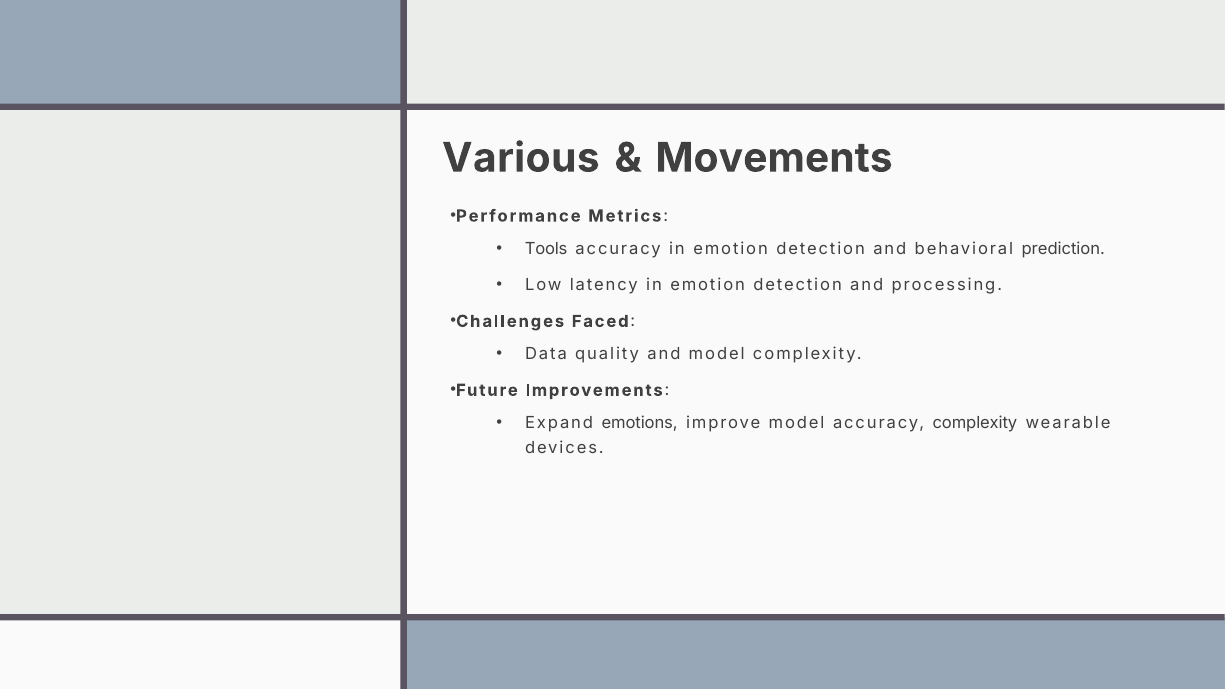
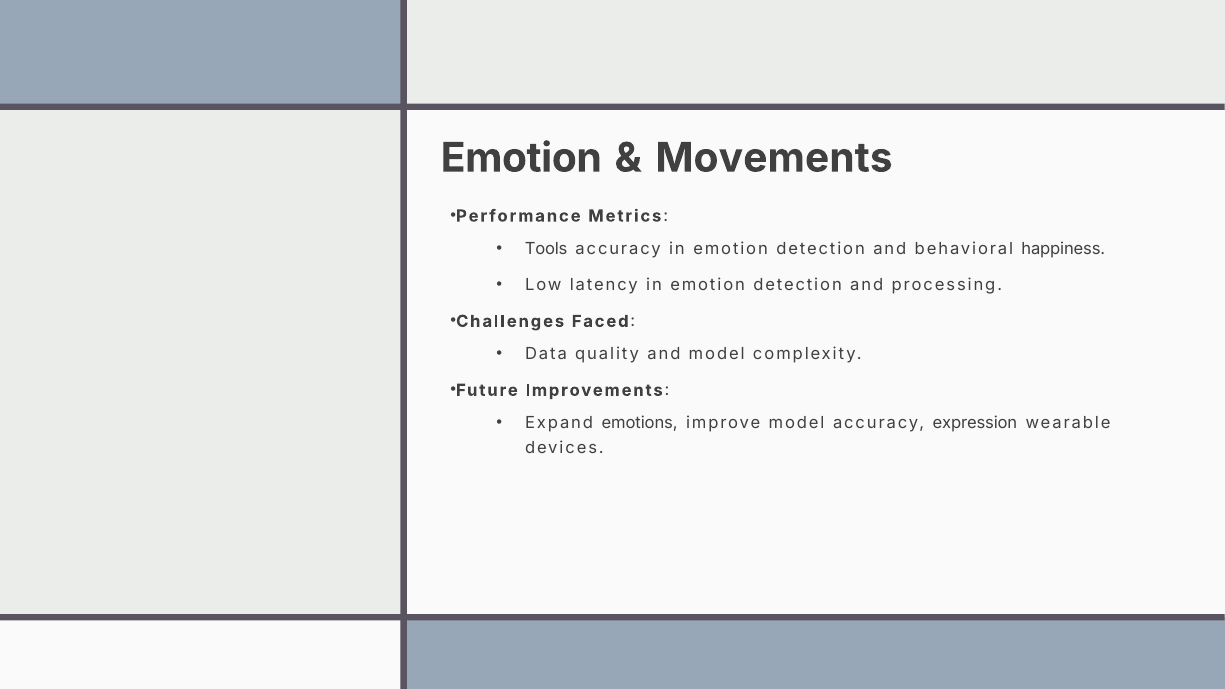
Various at (521, 158): Various -> Emotion
prediction: prediction -> happiness
accuracy complexity: complexity -> expression
